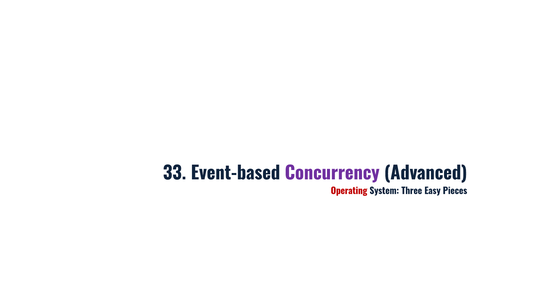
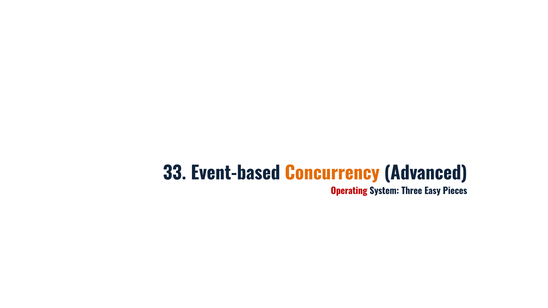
Concurrency colour: purple -> orange
